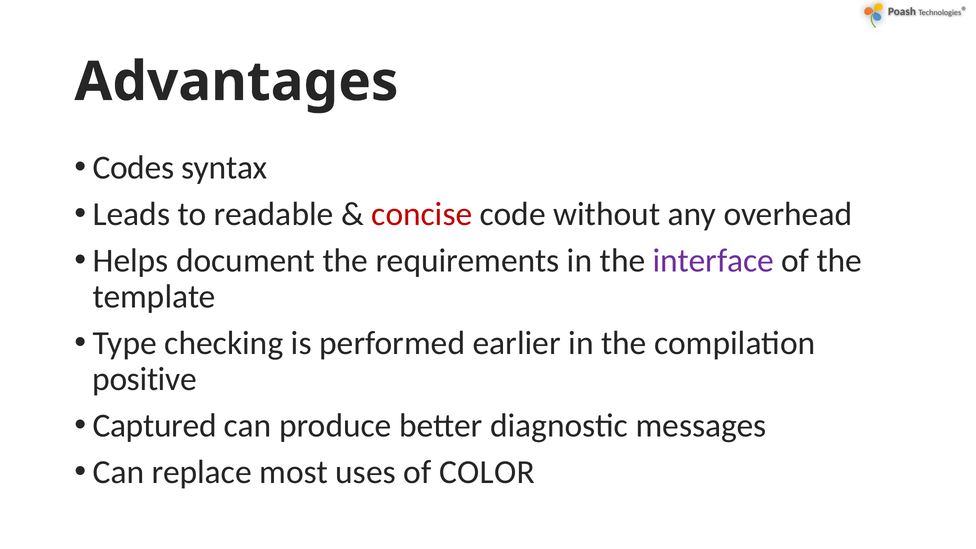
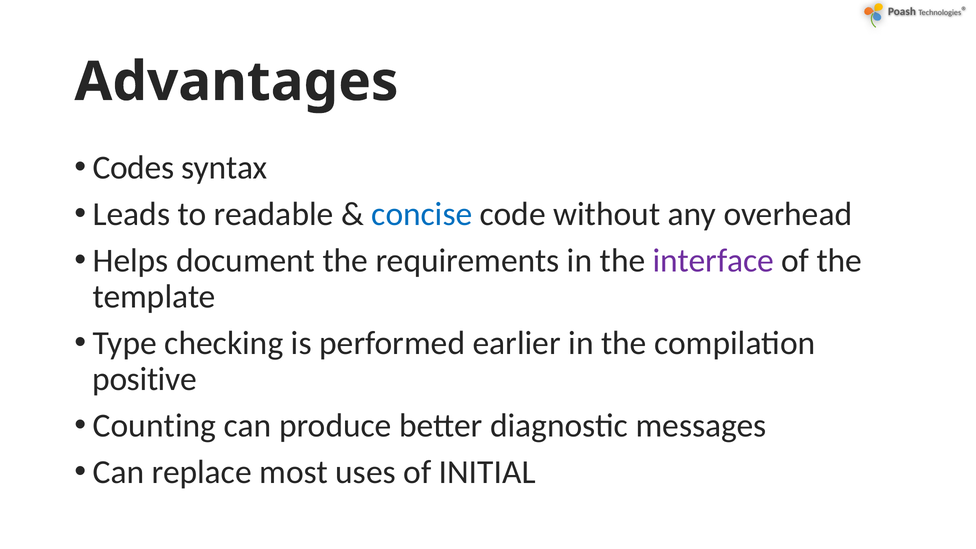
concise colour: red -> blue
Captured: Captured -> Counting
COLOR: COLOR -> INITIAL
